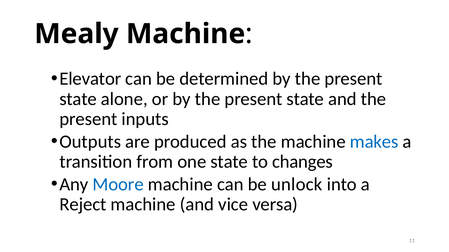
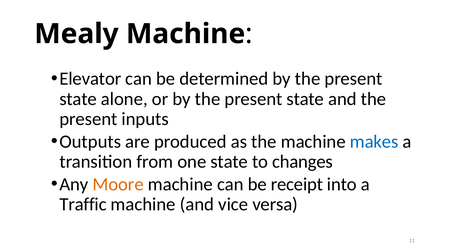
Moore colour: blue -> orange
unlock: unlock -> receipt
Reject: Reject -> Traffic
